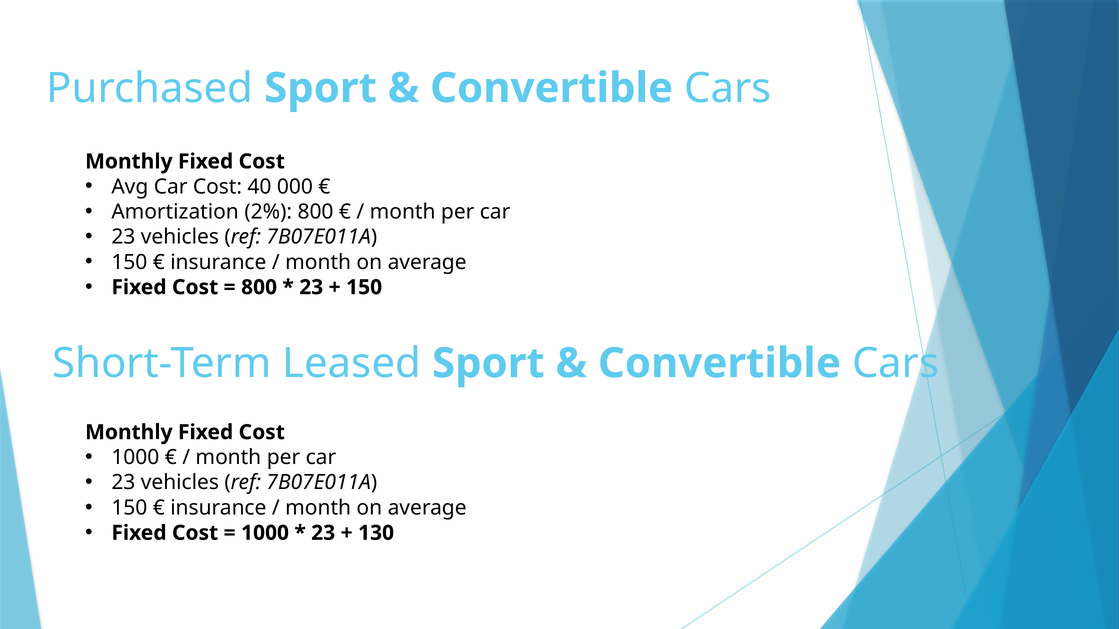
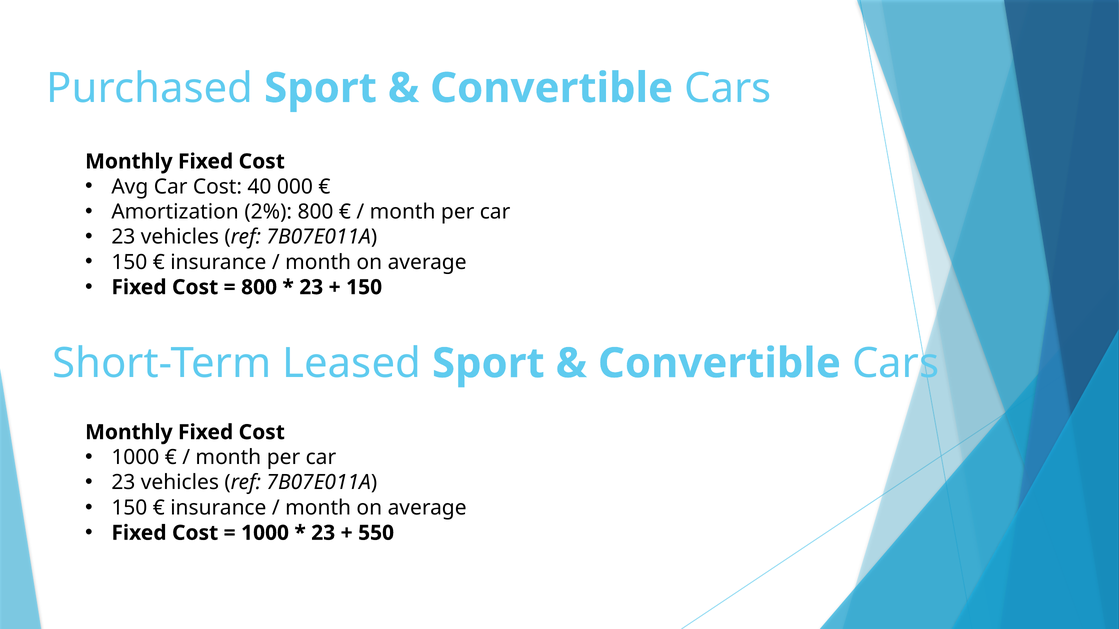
130: 130 -> 550
